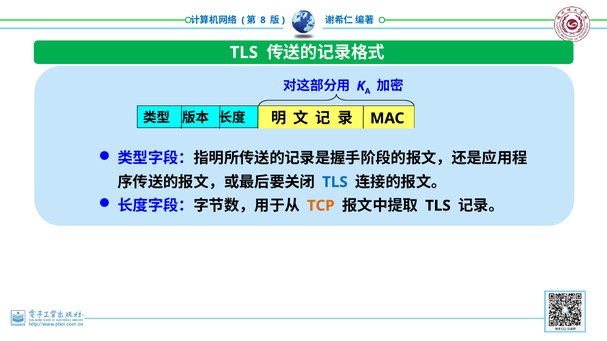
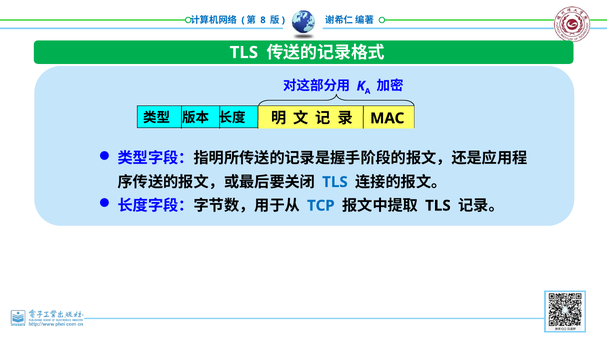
TCP colour: orange -> blue
